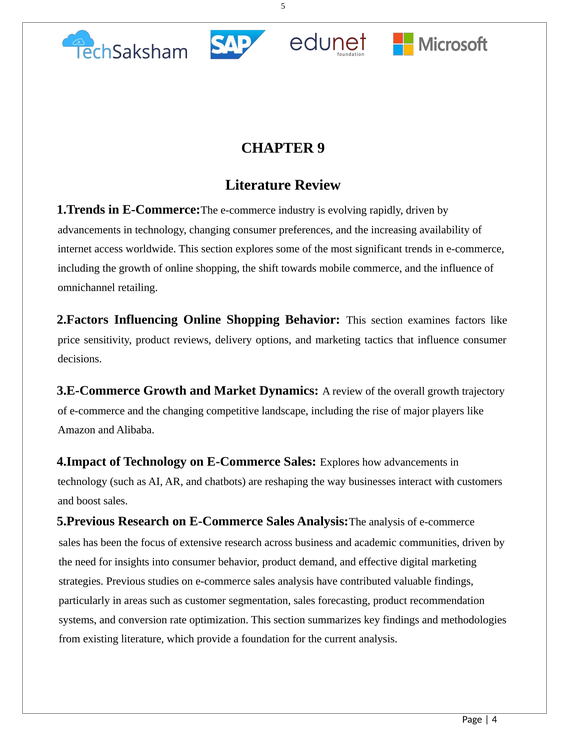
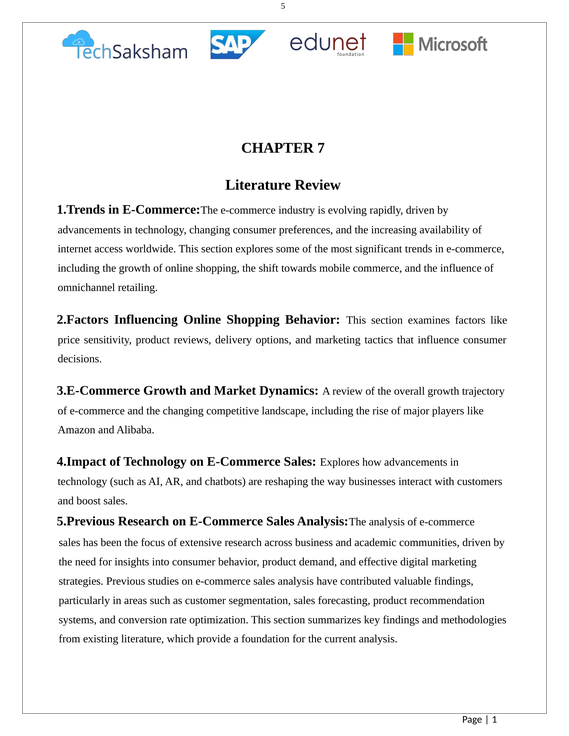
9: 9 -> 7
4: 4 -> 1
